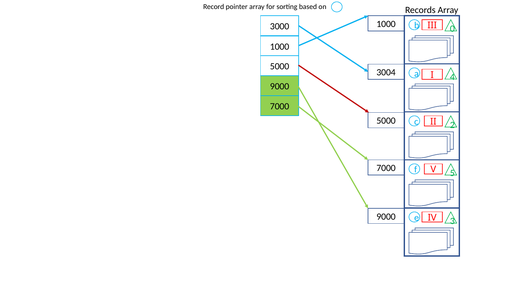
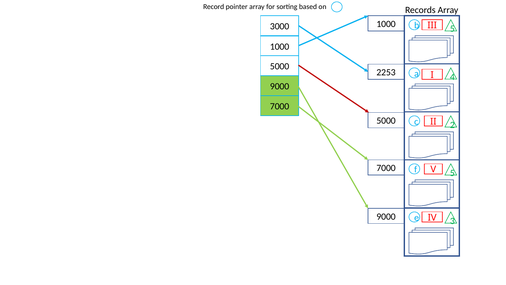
III 0: 0 -> 5
3004: 3004 -> 2253
